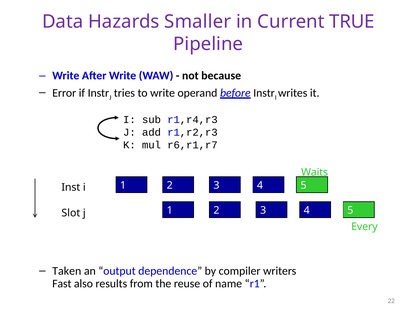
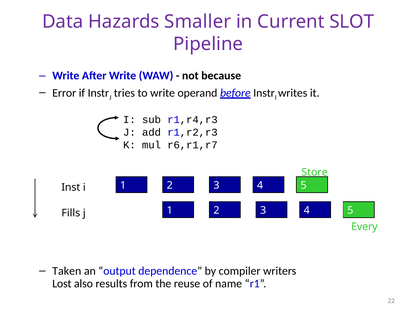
TRUE: TRUE -> SLOT
Waits: Waits -> Store
Slot: Slot -> Fills
Fast: Fast -> Lost
